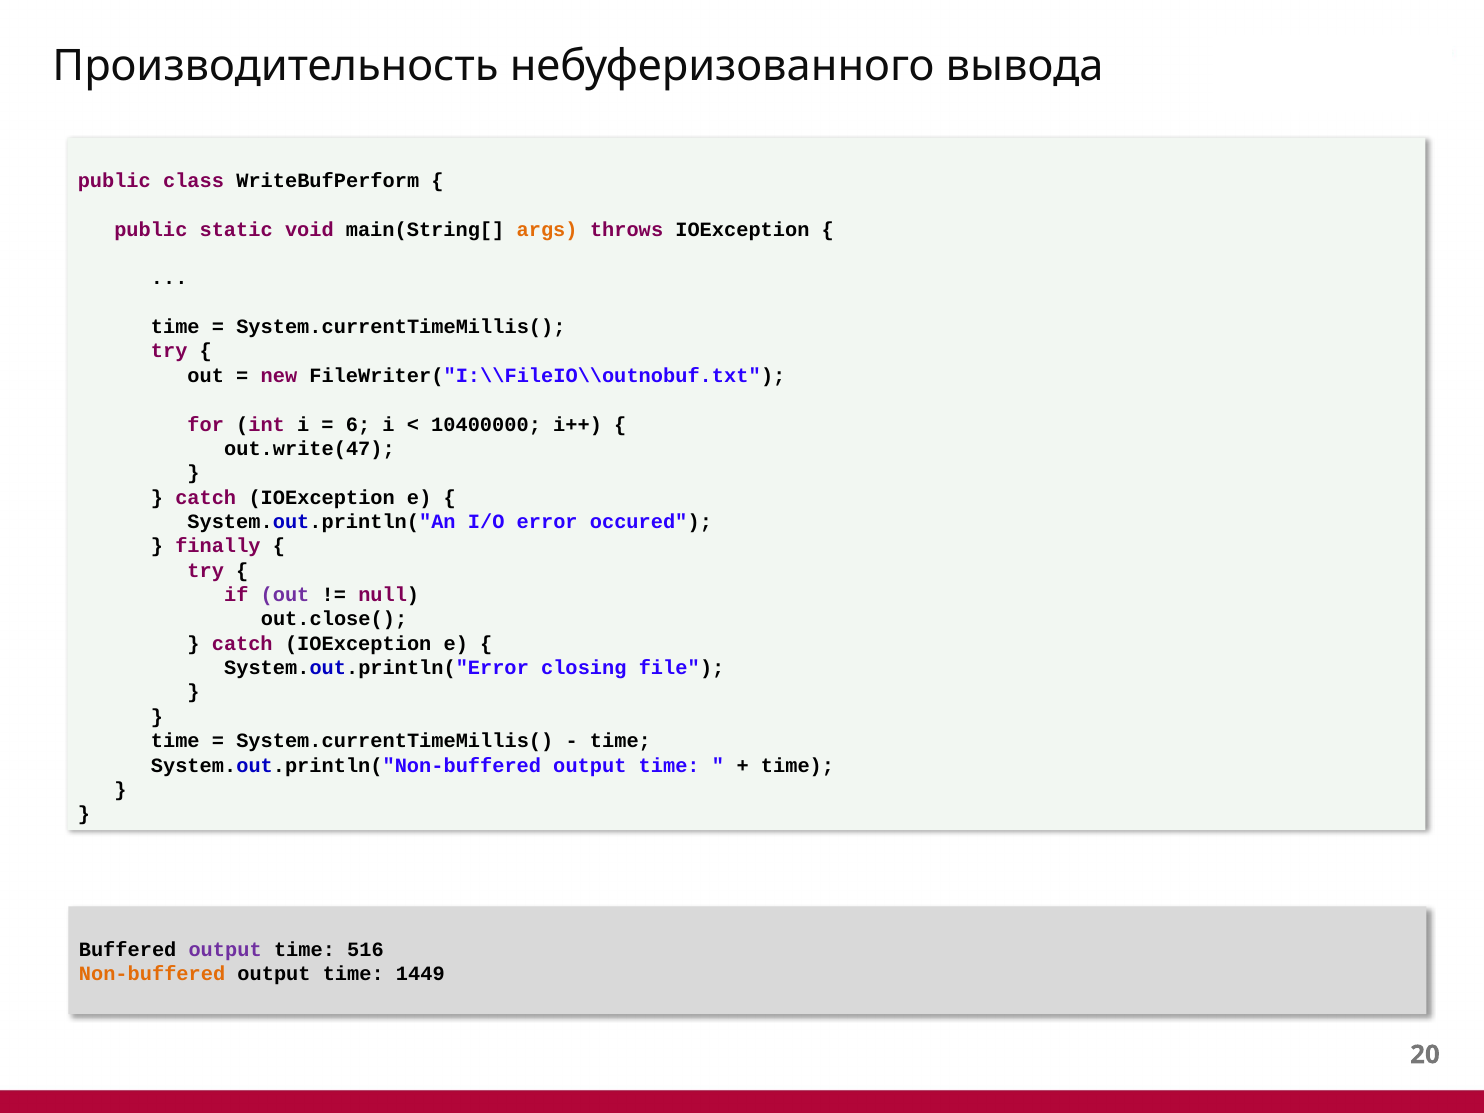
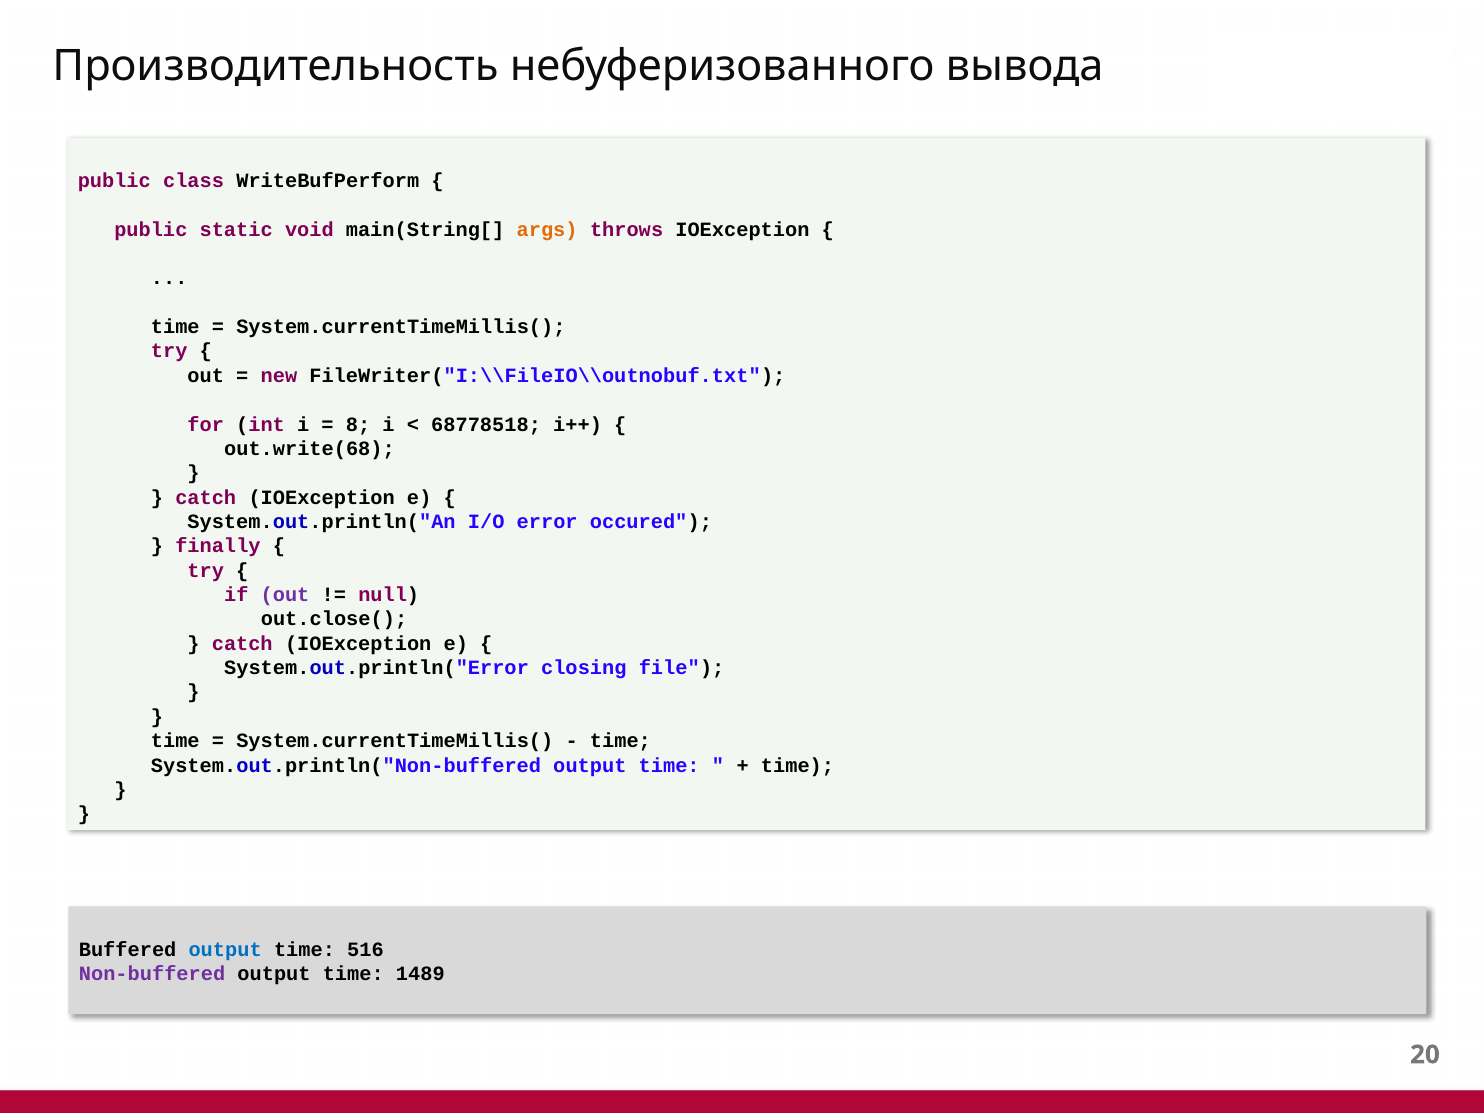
6: 6 -> 8
10400000: 10400000 -> 68778518
out.write(47: out.write(47 -> out.write(68
output at (225, 950) colour: purple -> blue
Non-buffered colour: orange -> purple
1449: 1449 -> 1489
